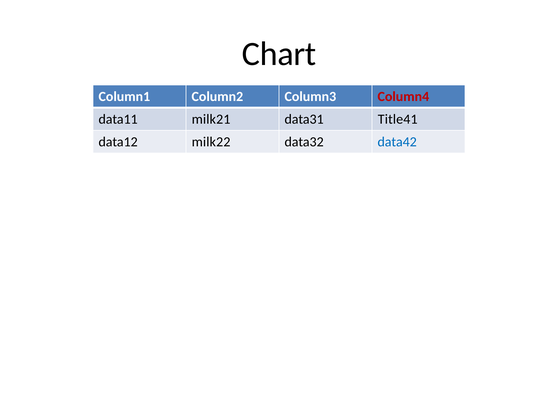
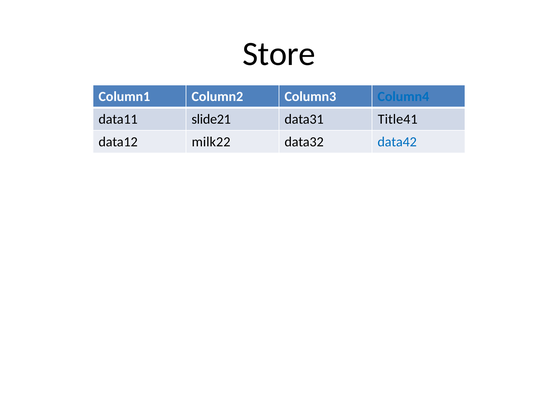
Chart: Chart -> Store
Column4 colour: red -> blue
milk21: milk21 -> slide21
